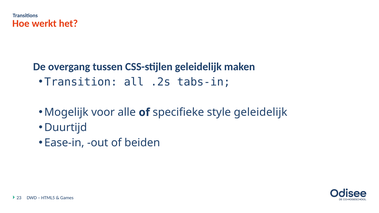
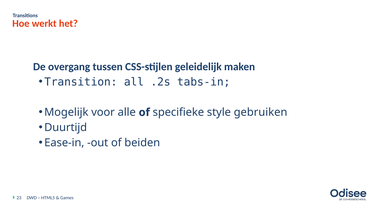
style geleidelijk: geleidelijk -> gebruiken
